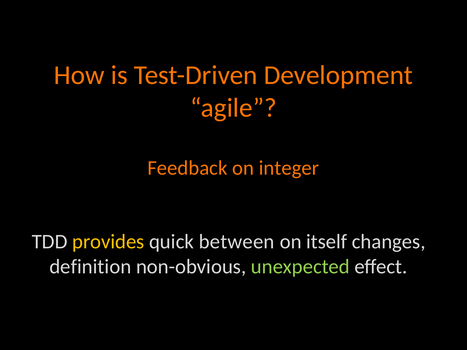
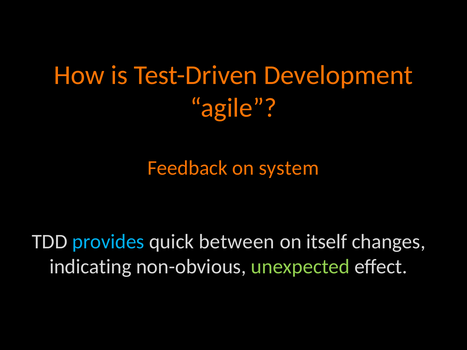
integer: integer -> system
provides colour: yellow -> light blue
definition: definition -> indicating
